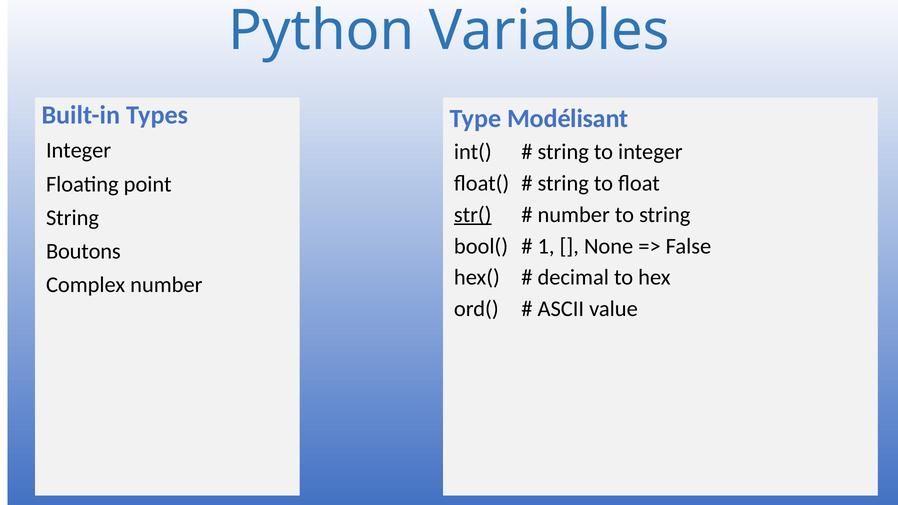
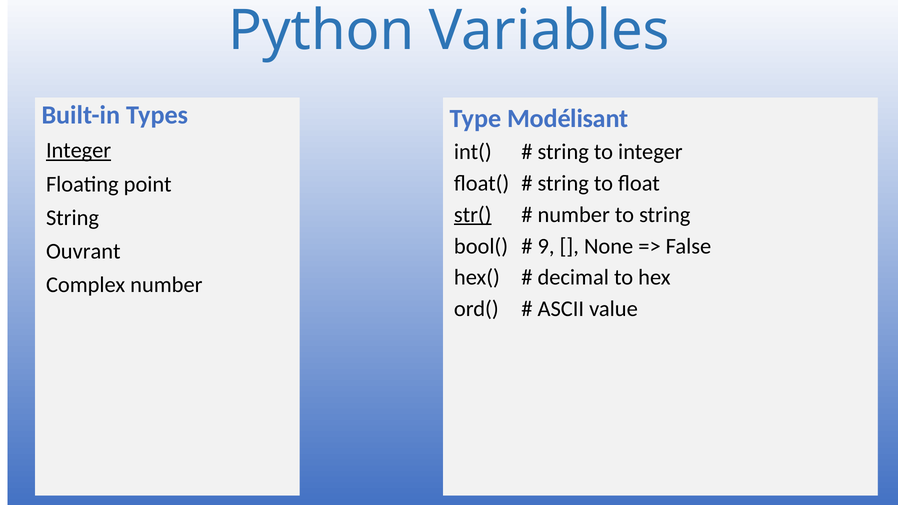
Integer at (79, 151) underline: none -> present
1: 1 -> 9
Boutons: Boutons -> Ouvrant
